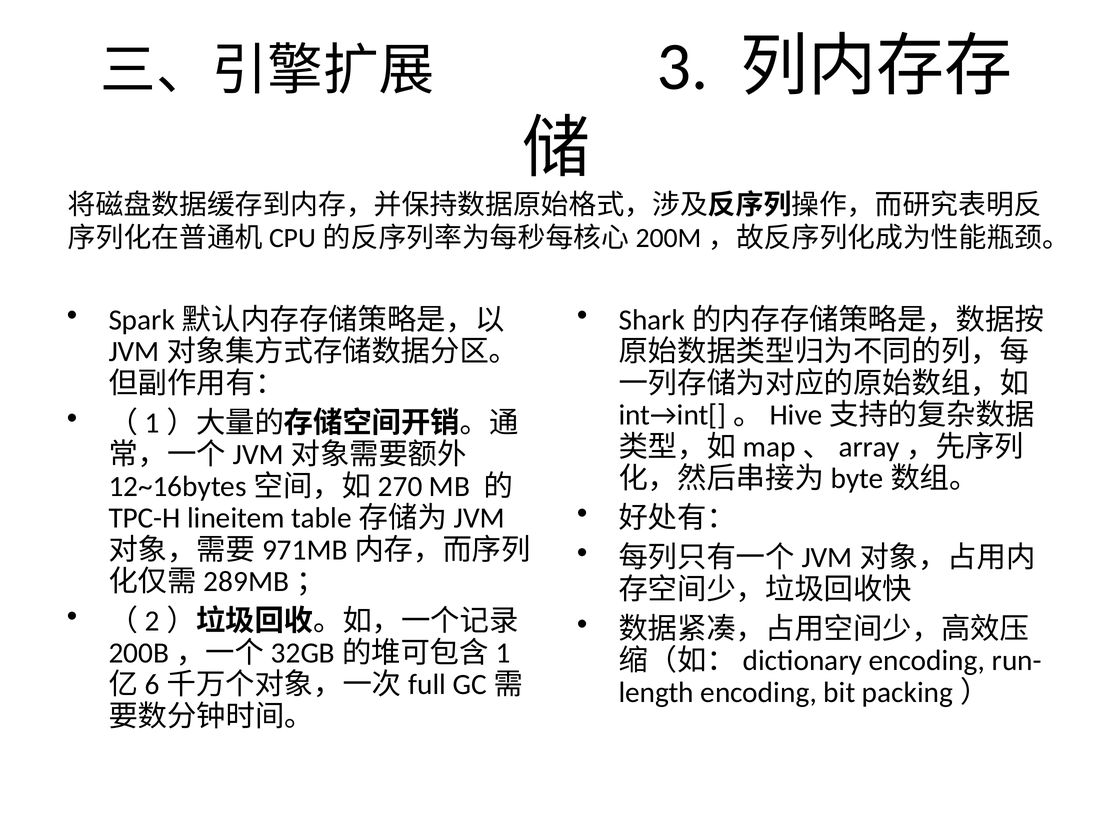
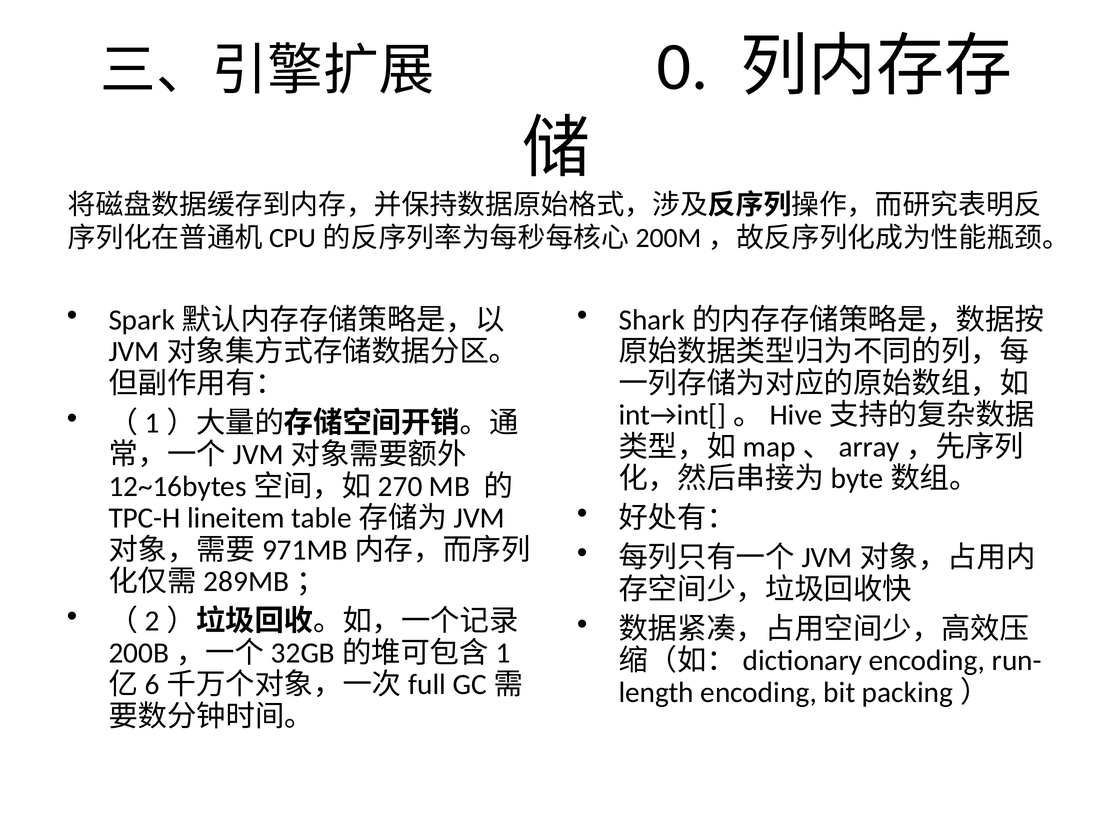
3: 3 -> 0
